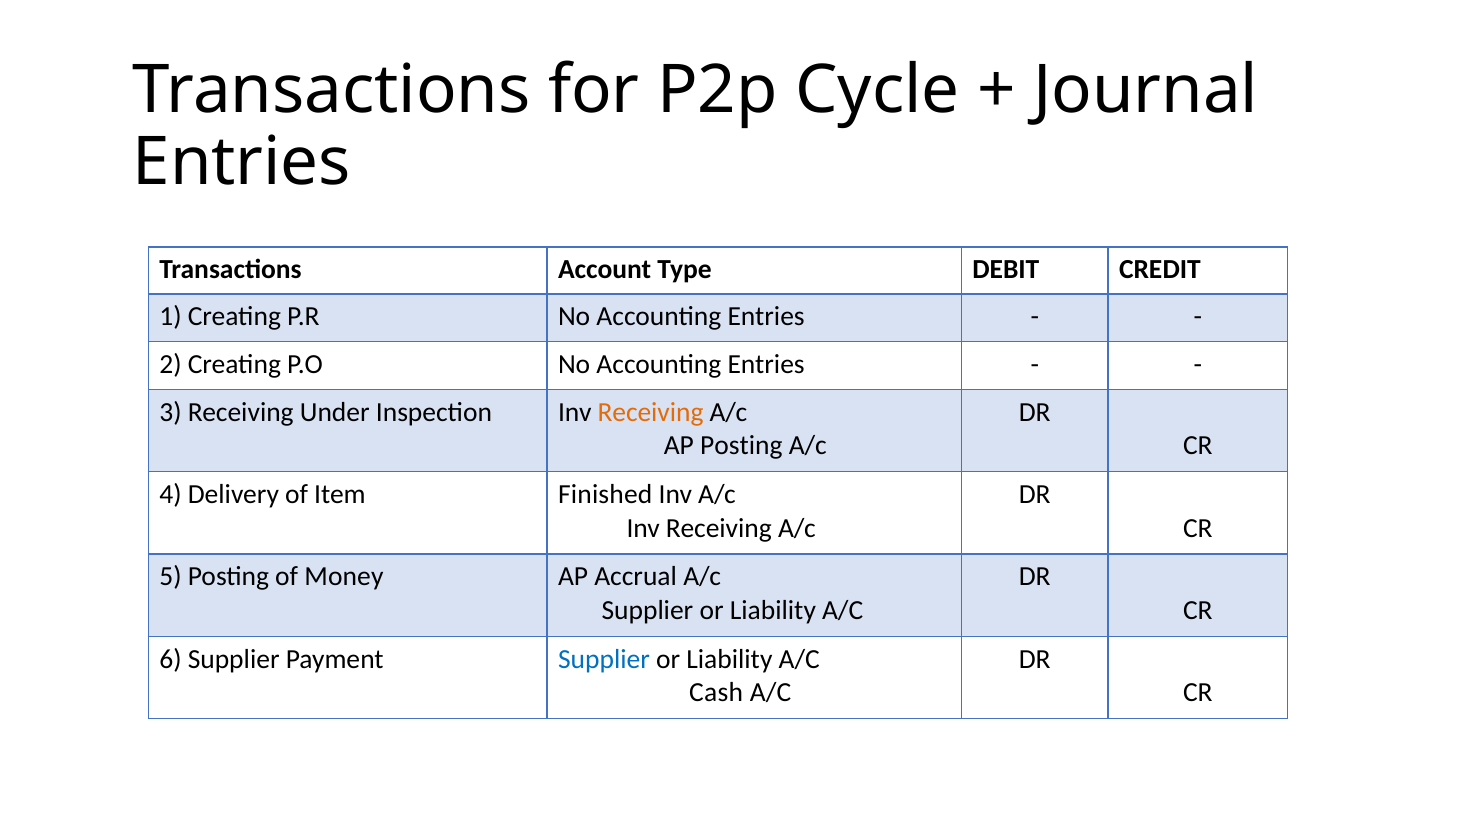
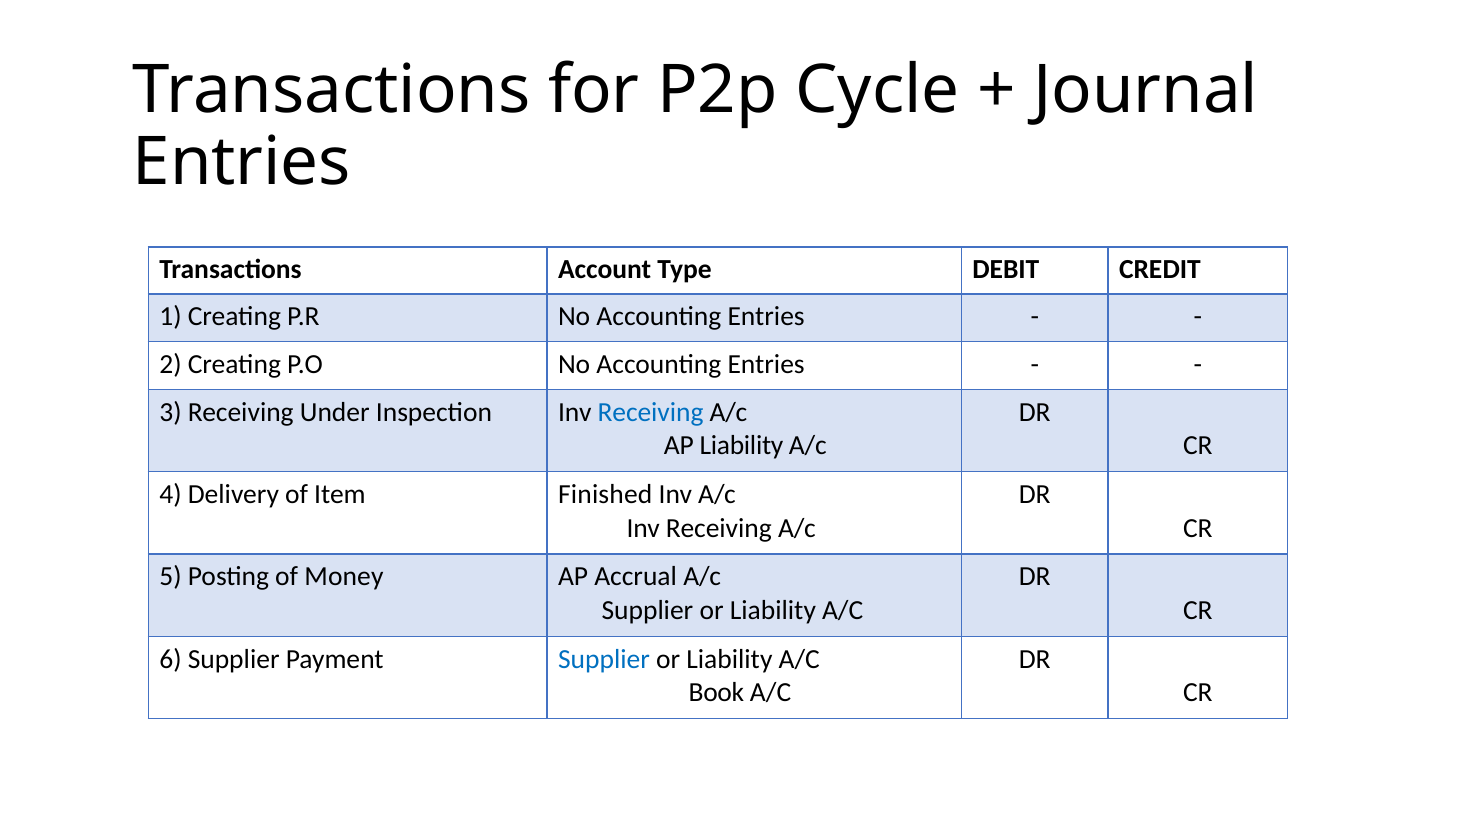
Receiving at (650, 412) colour: orange -> blue
AP Posting: Posting -> Liability
Cash: Cash -> Book
